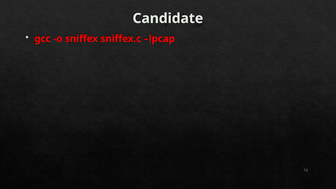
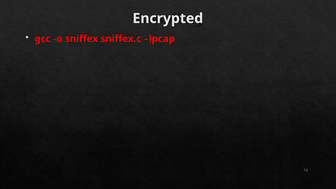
Candidate: Candidate -> Encrypted
